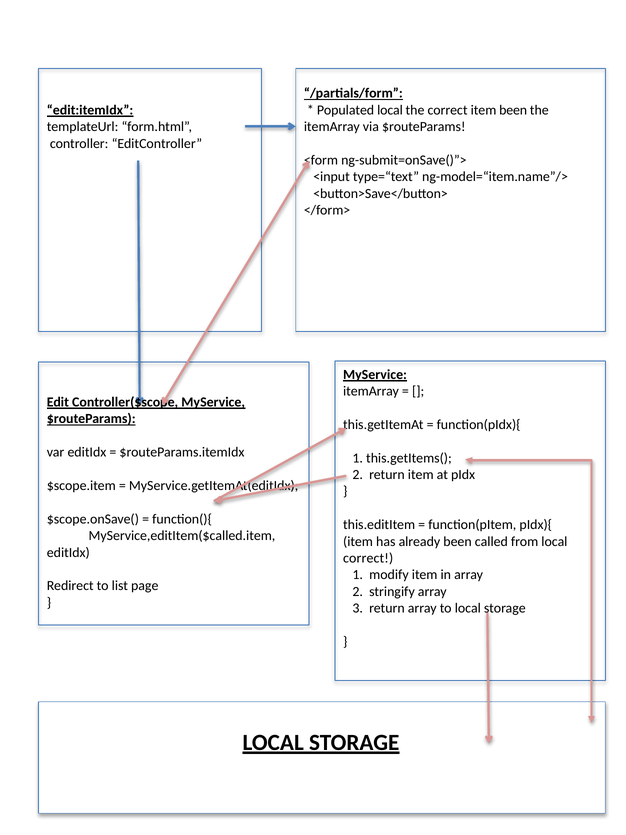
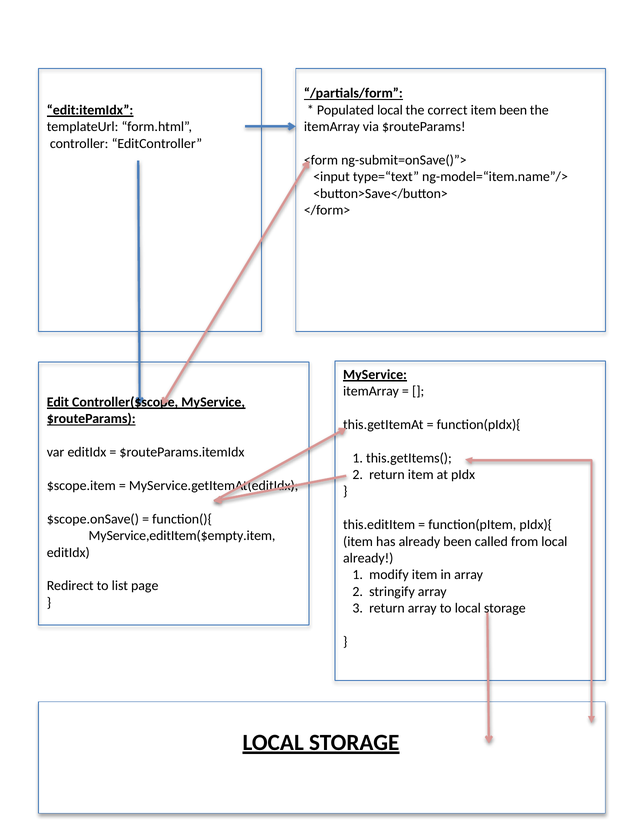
MyService,editItem($called.item: MyService,editItem($called.item -> MyService,editItem($empty.item
correct at (368, 558): correct -> already
